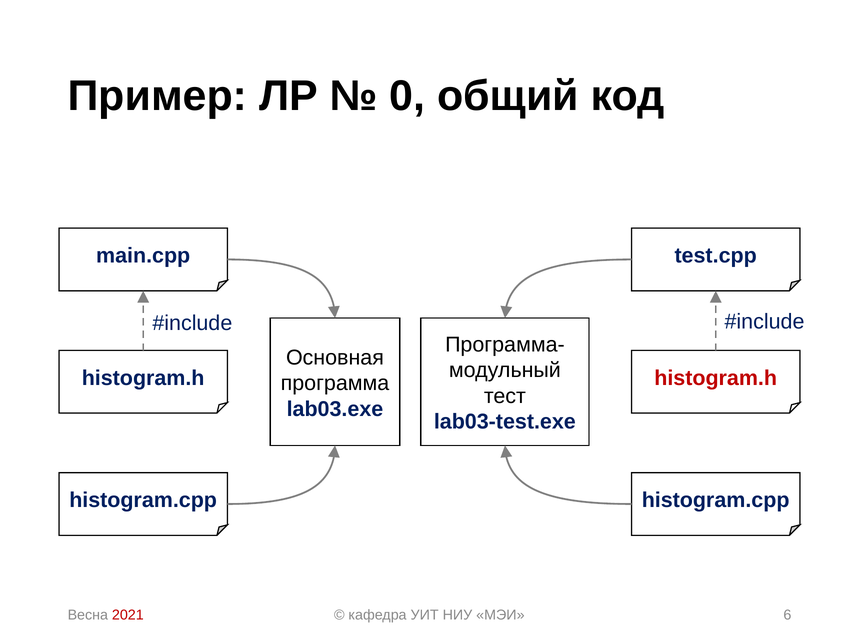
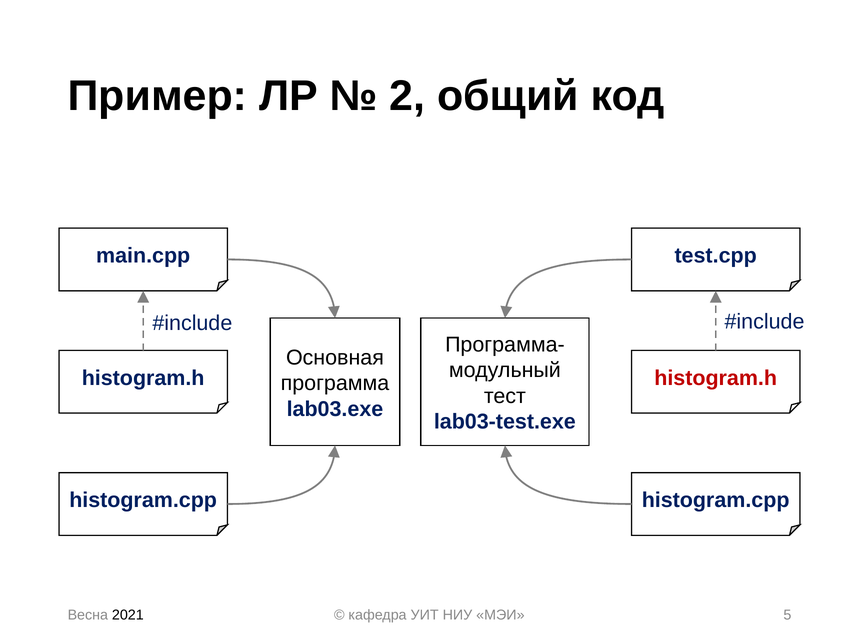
0: 0 -> 2
2021 colour: red -> black
6: 6 -> 5
